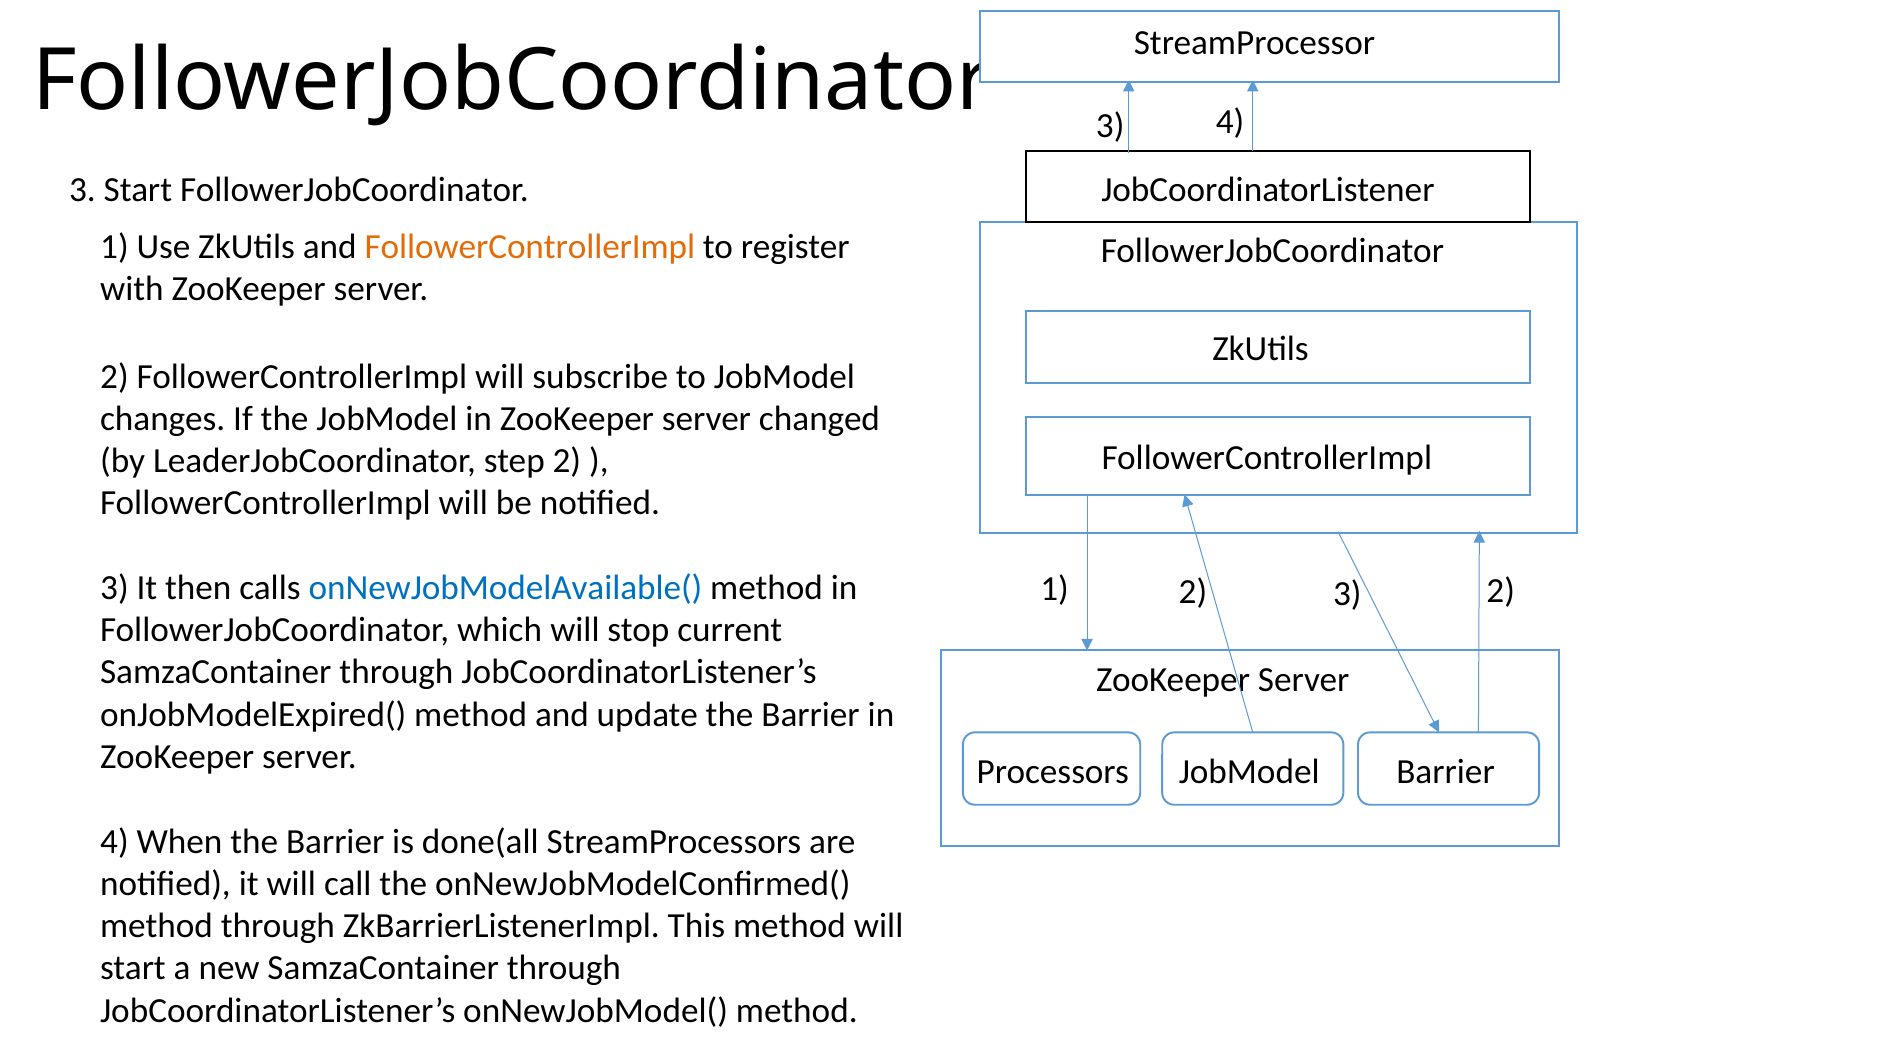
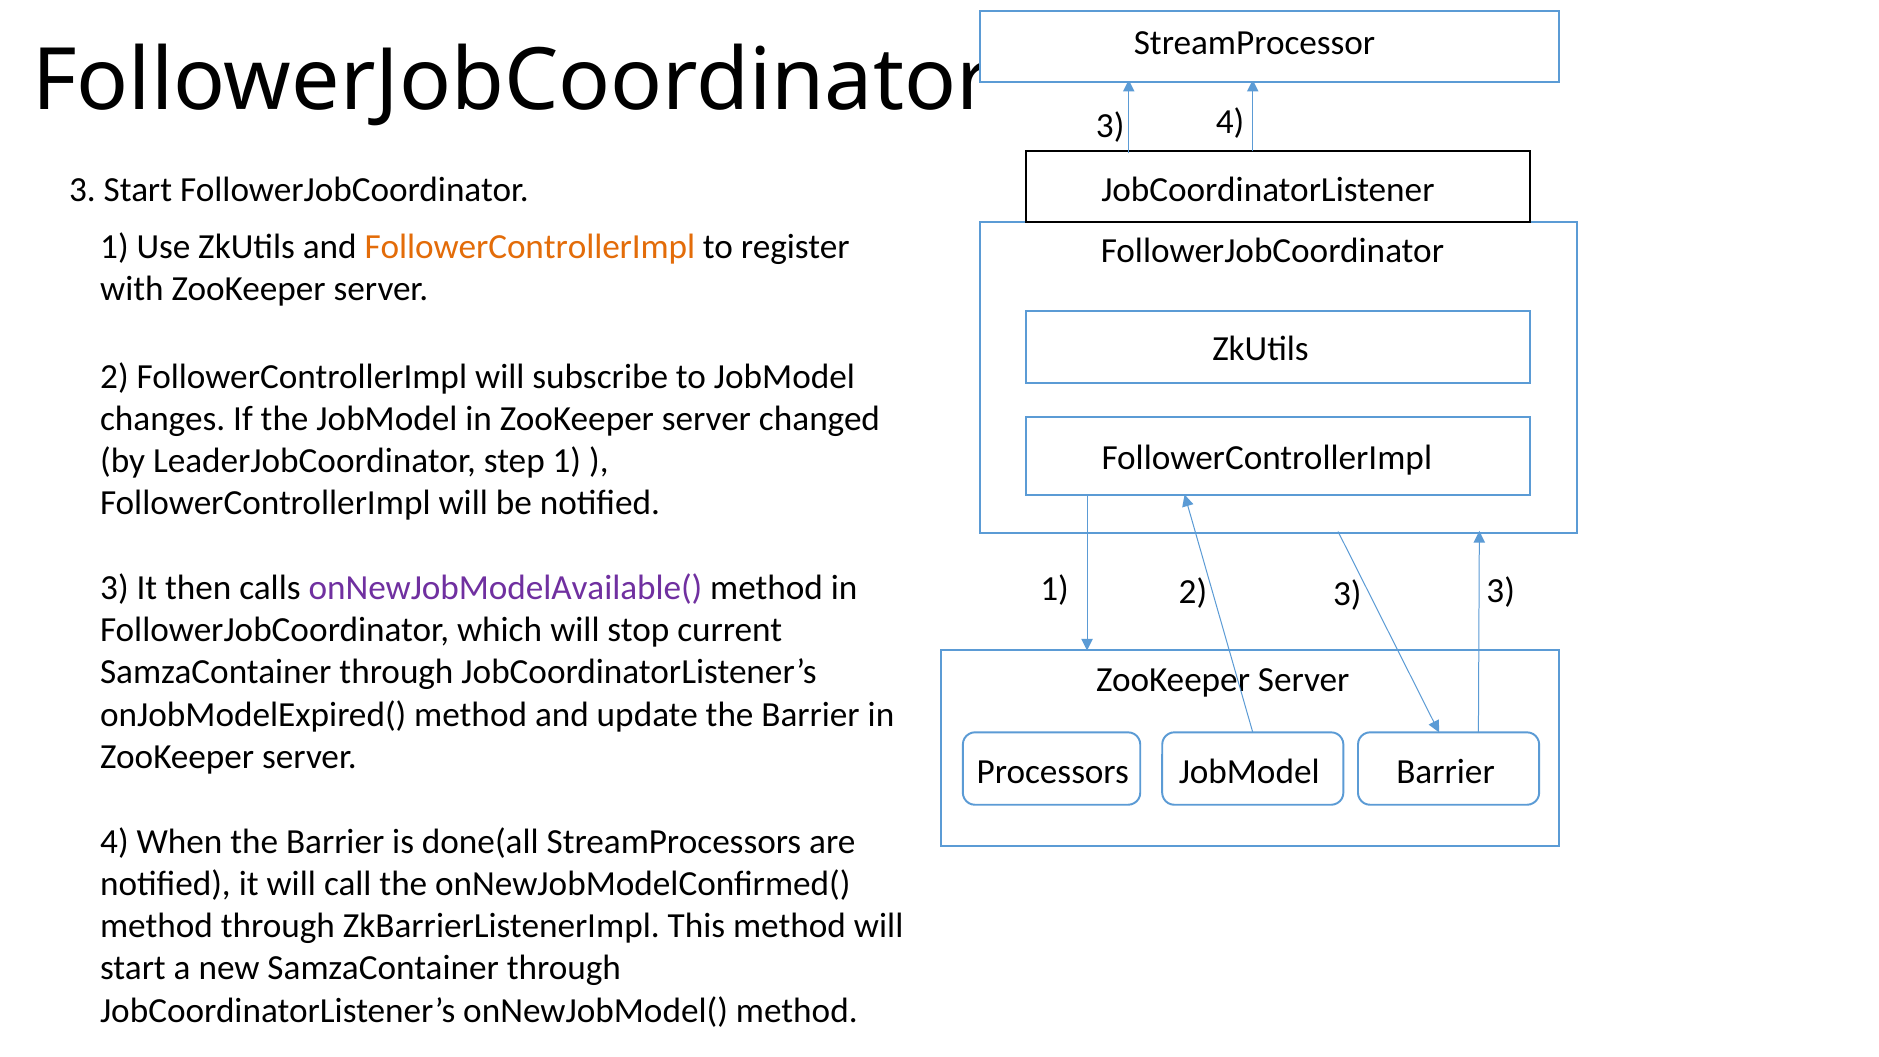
step 2: 2 -> 1
onNewJobModelAvailable( colour: blue -> purple
2 at (1501, 591): 2 -> 3
